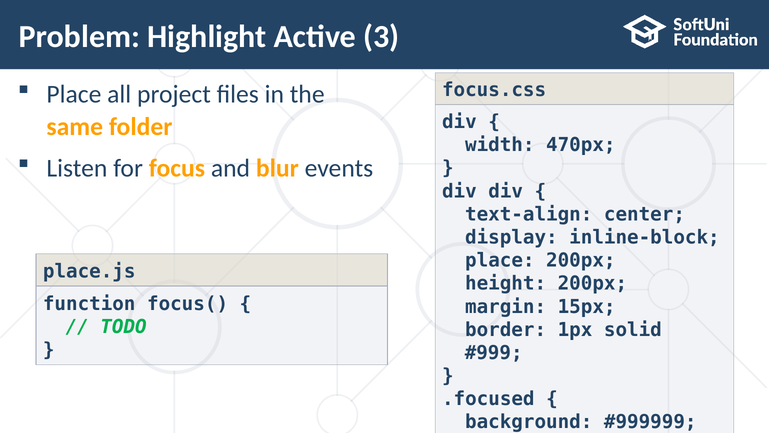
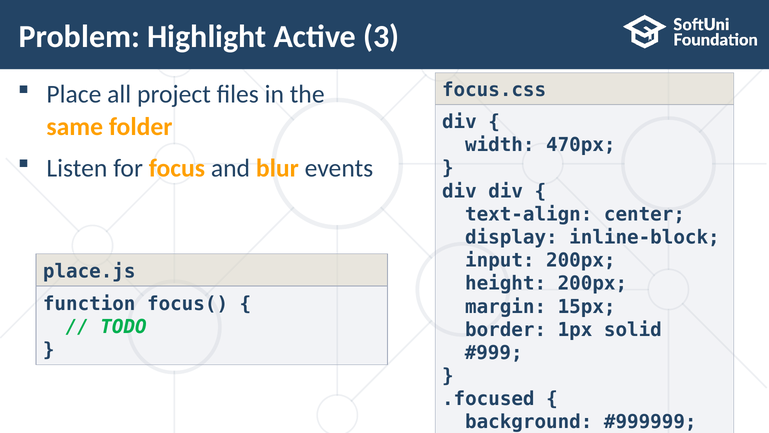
place at (500, 260): place -> input
